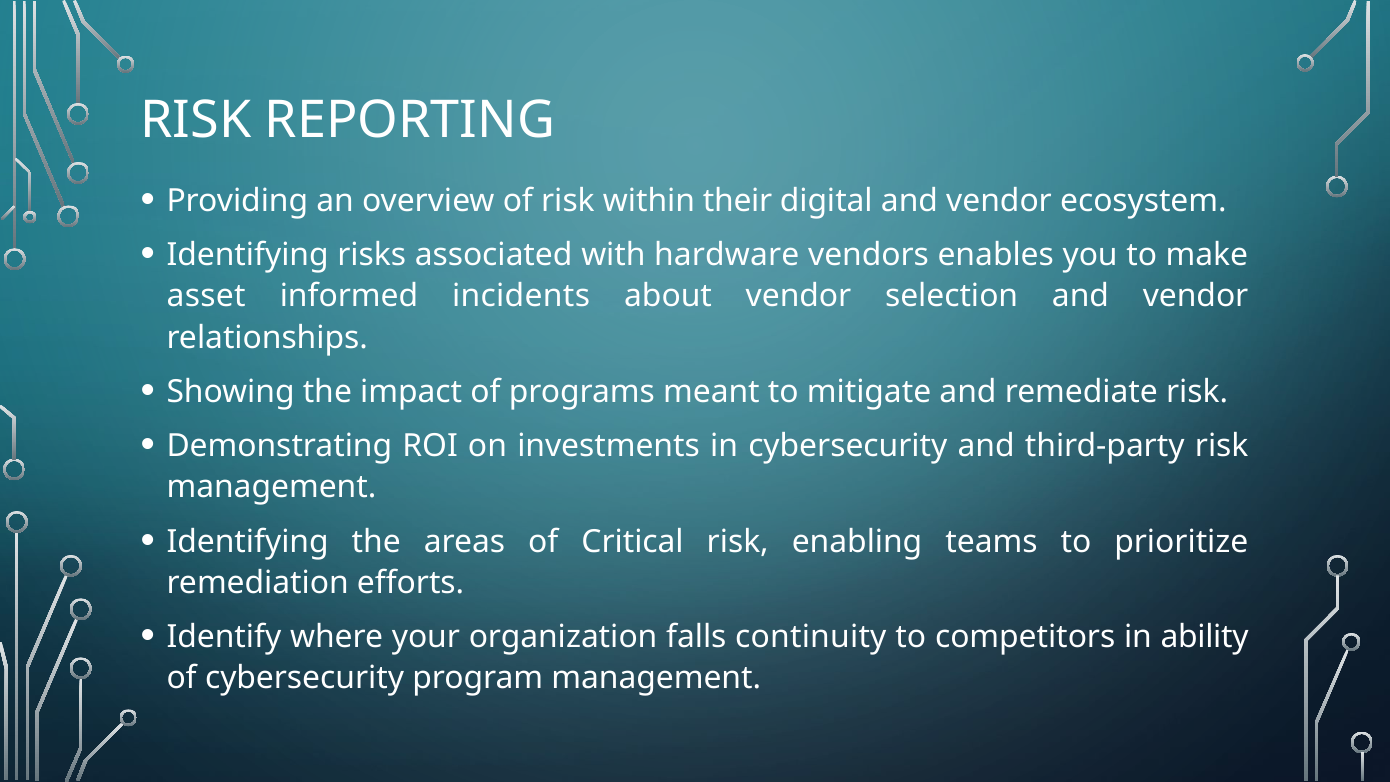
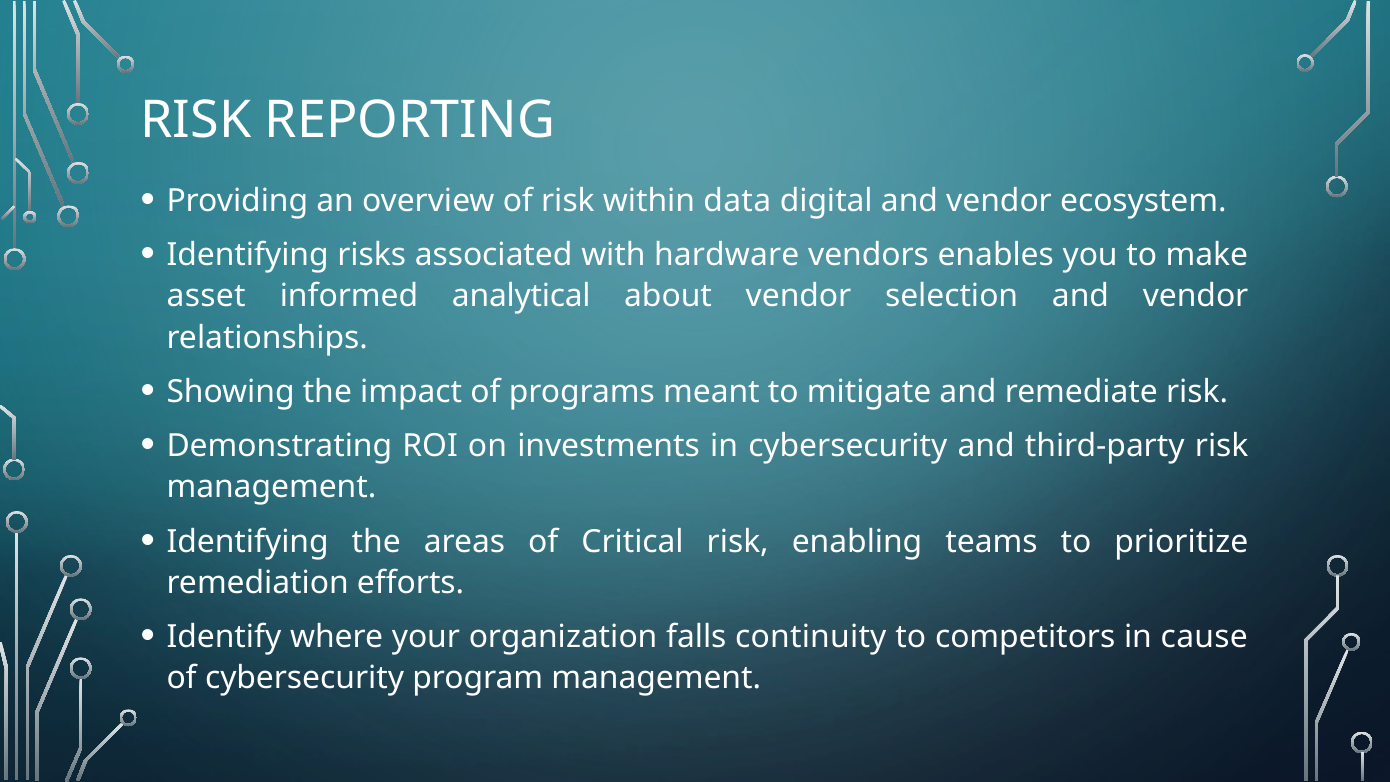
their: their -> data
incidents: incidents -> analytical
ability: ability -> cause
